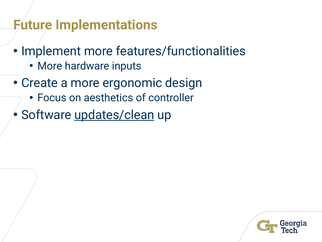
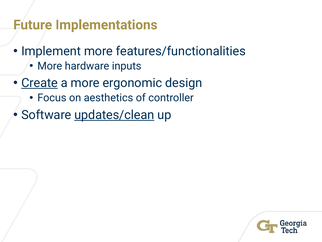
Create underline: none -> present
